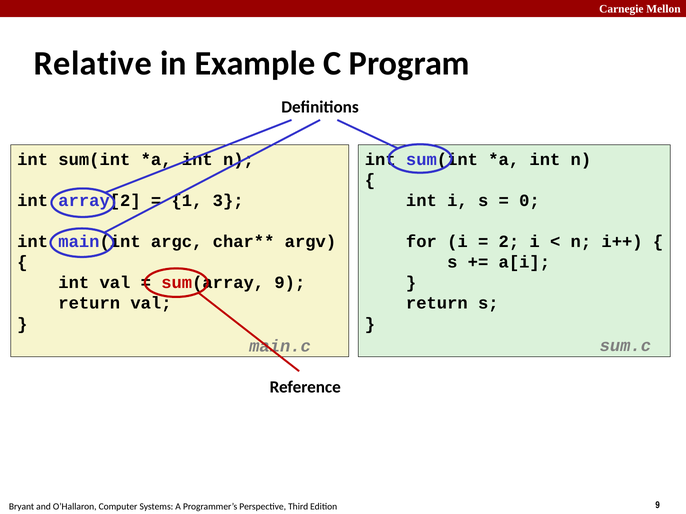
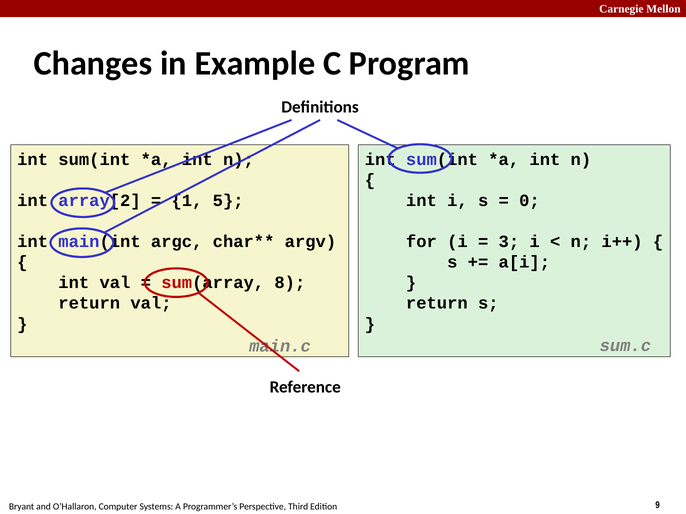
Relative: Relative -> Changes
3: 3 -> 5
2: 2 -> 3
sum(array 9: 9 -> 8
